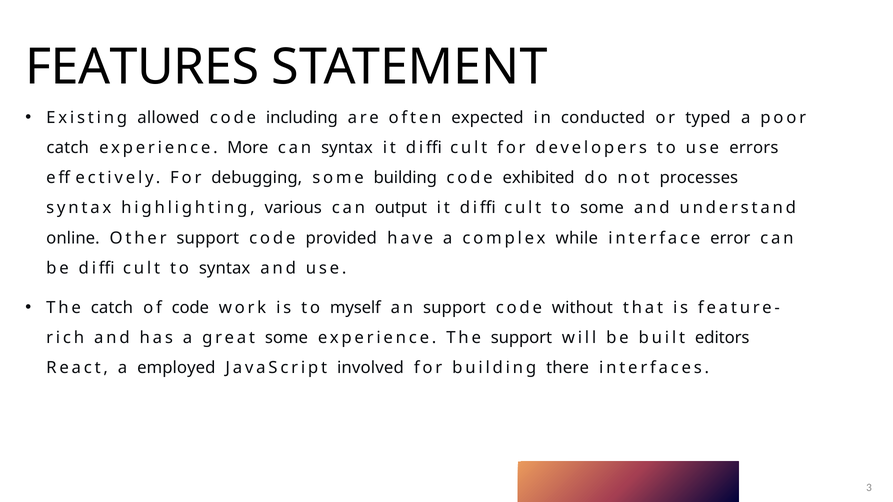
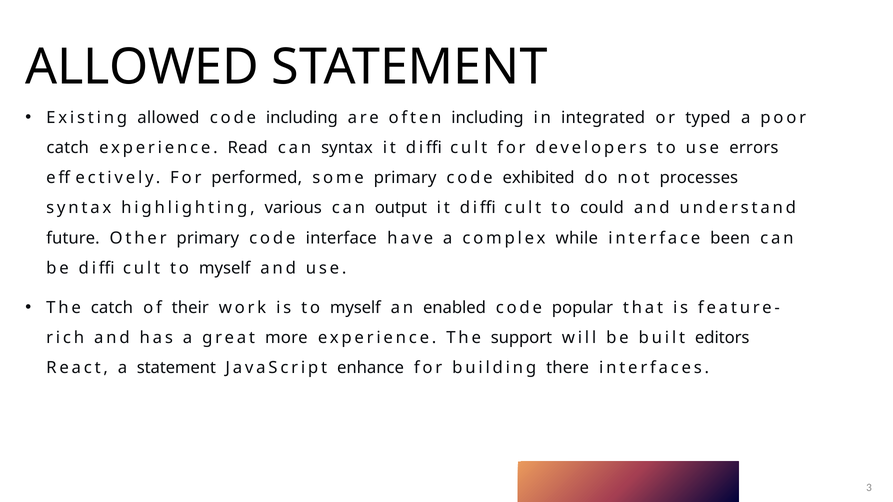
FEATURES at (142, 67): FEATURES -> ALLOWED
often expected: expected -> including
conducted: conducted -> integrated
More: More -> Read
debugging: debugging -> performed
some building: building -> primary
to some: some -> could
online: online -> future
Other support: support -> primary
code provided: provided -> interface
error: error -> been
syntax at (225, 268): syntax -> myself
of code: code -> their
an support: support -> enabled
without: without -> popular
great some: some -> more
a employed: employed -> statement
involved: involved -> enhance
